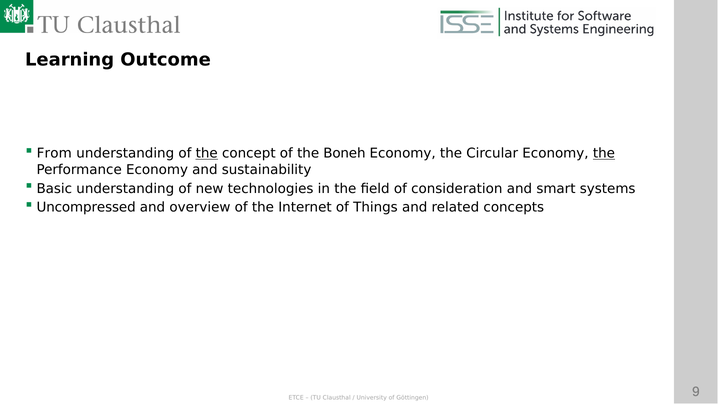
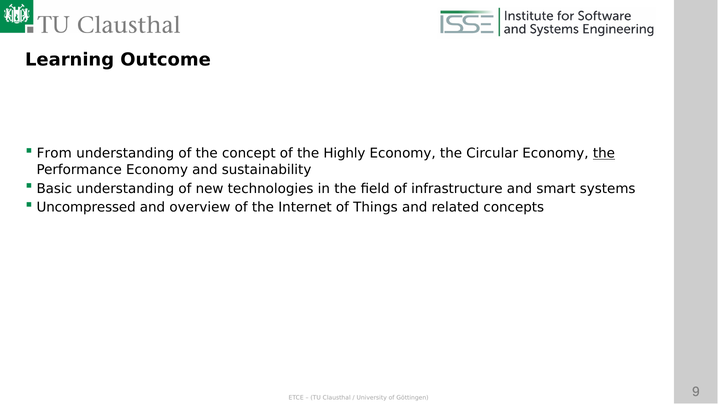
the at (207, 154) underline: present -> none
Boneh: Boneh -> Highly
consideration: consideration -> infrastructure
